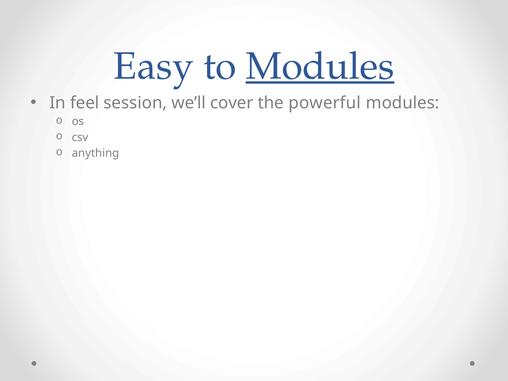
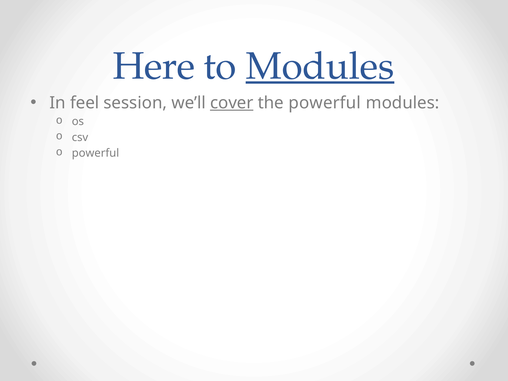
Easy: Easy -> Here
cover underline: none -> present
anything at (95, 153): anything -> powerful
